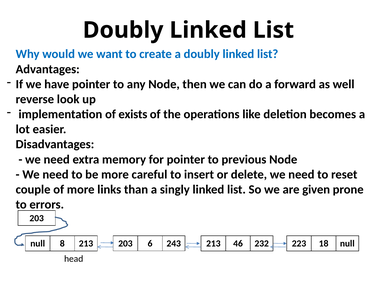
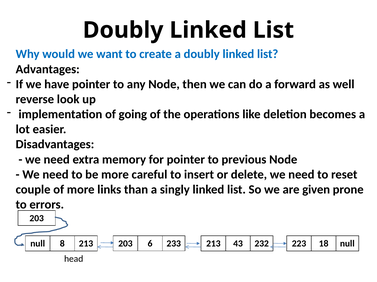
exists: exists -> going
243: 243 -> 233
46: 46 -> 43
